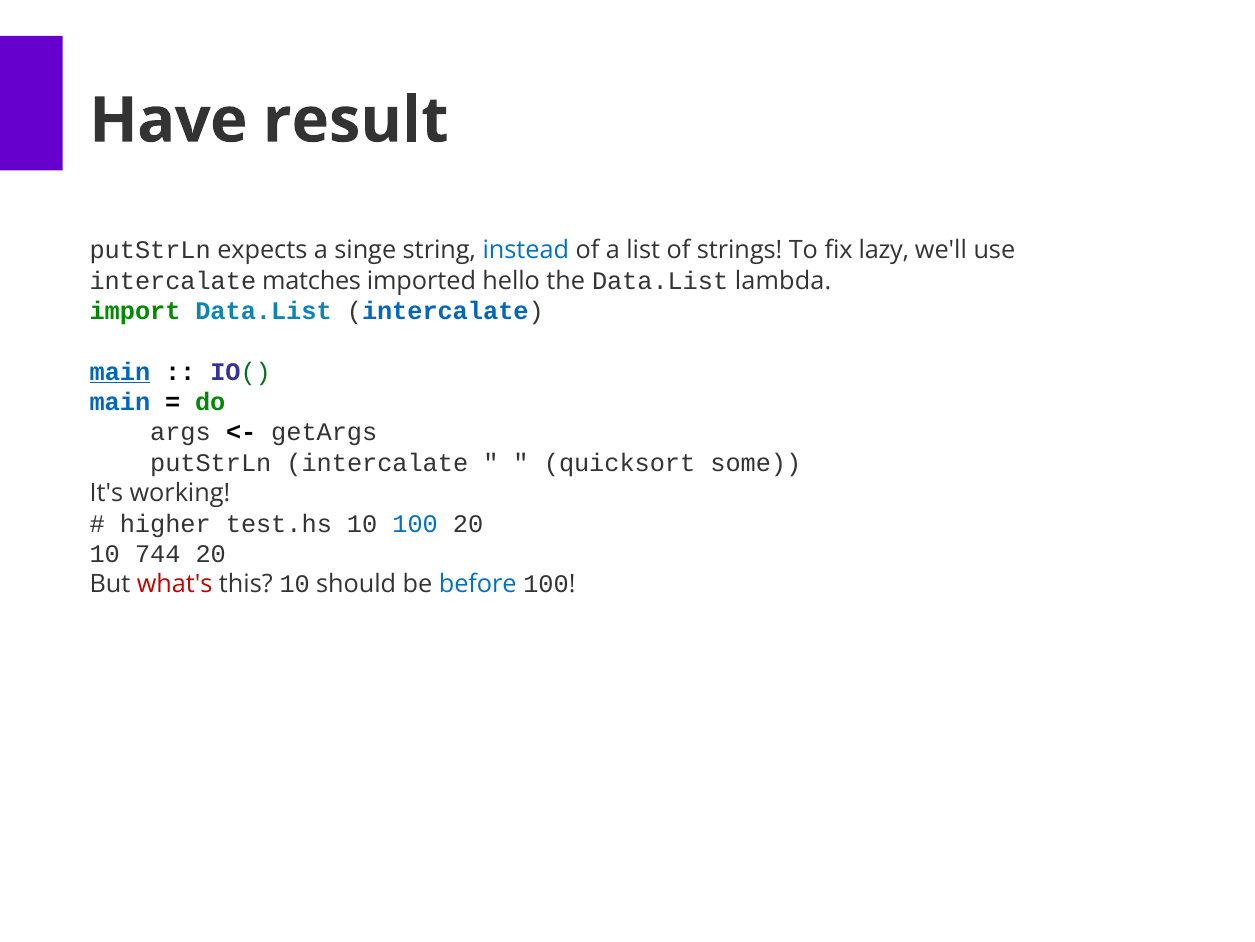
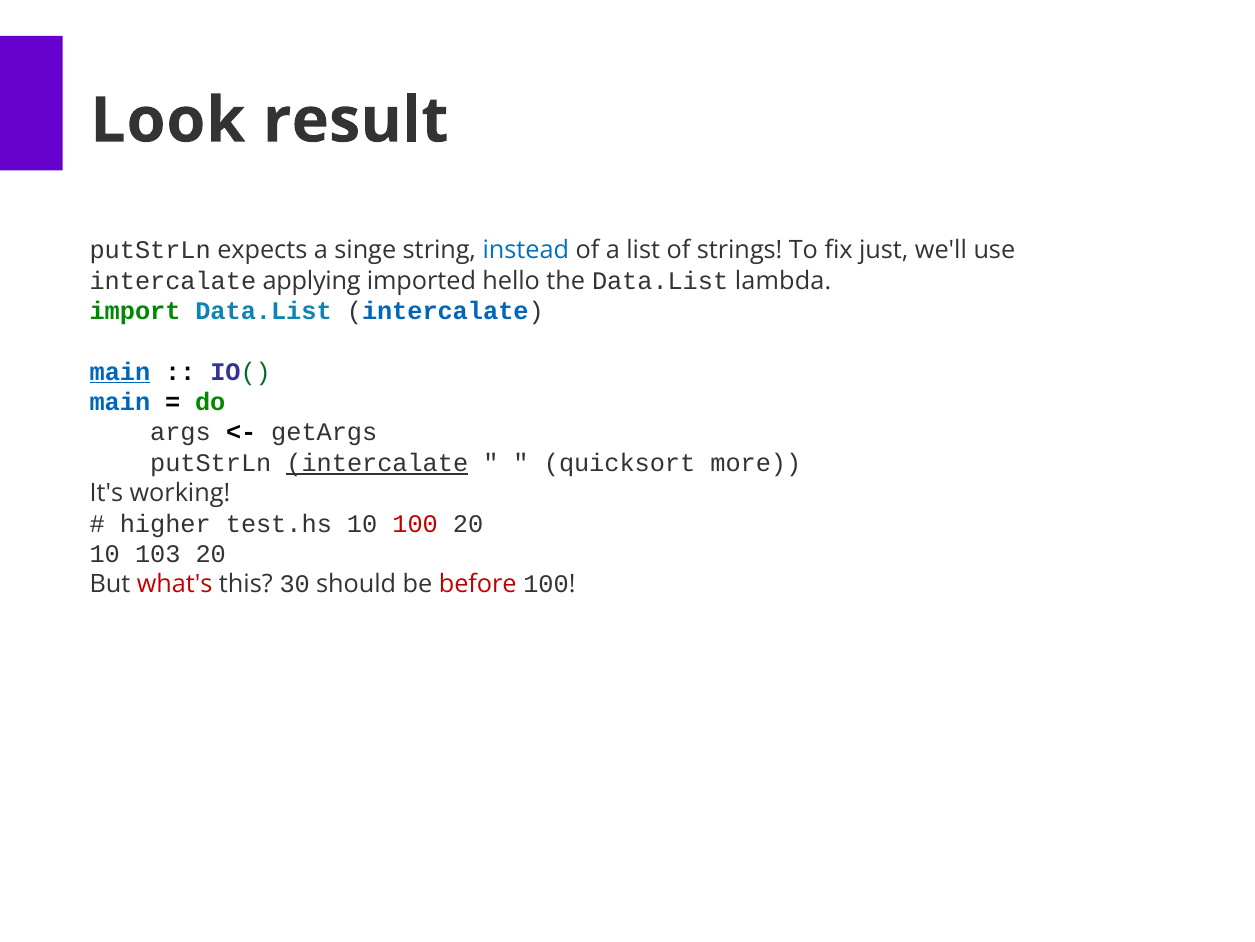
Have: Have -> Look
lazy: lazy -> just
matches: matches -> applying
intercalate at (377, 463) underline: none -> present
some: some -> more
100 at (415, 524) colour: blue -> red
744: 744 -> 103
this 10: 10 -> 30
before colour: blue -> red
